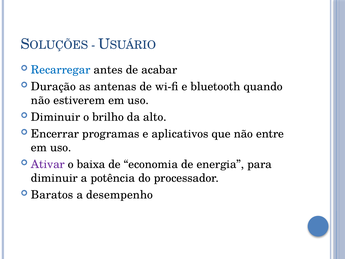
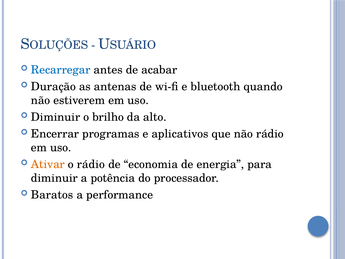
não entre: entre -> rádio
Ativar colour: purple -> orange
o baixa: baixa -> rádio
desempenho: desempenho -> performance
